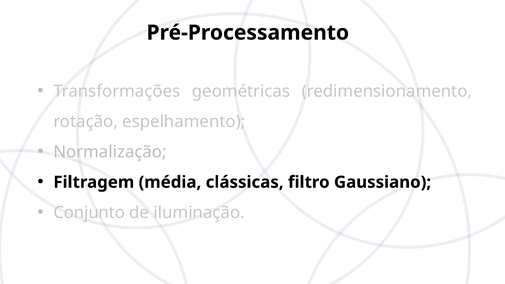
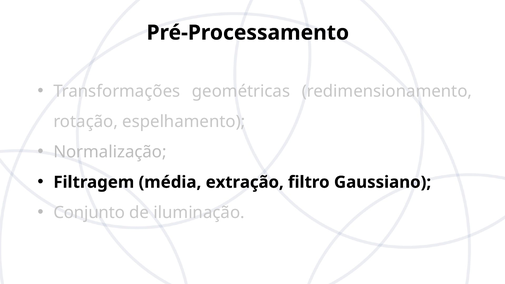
clássicas: clássicas -> extração
